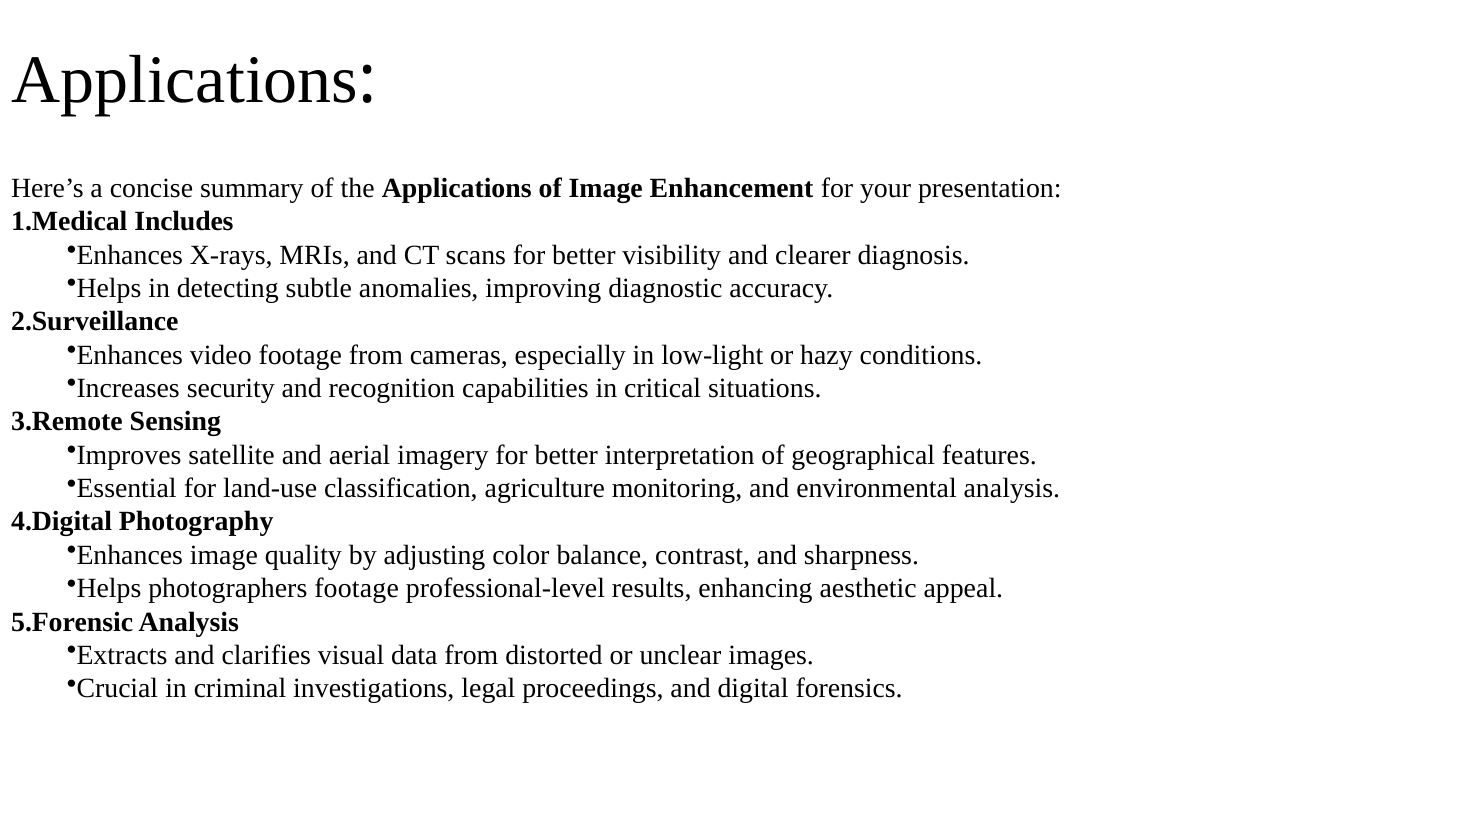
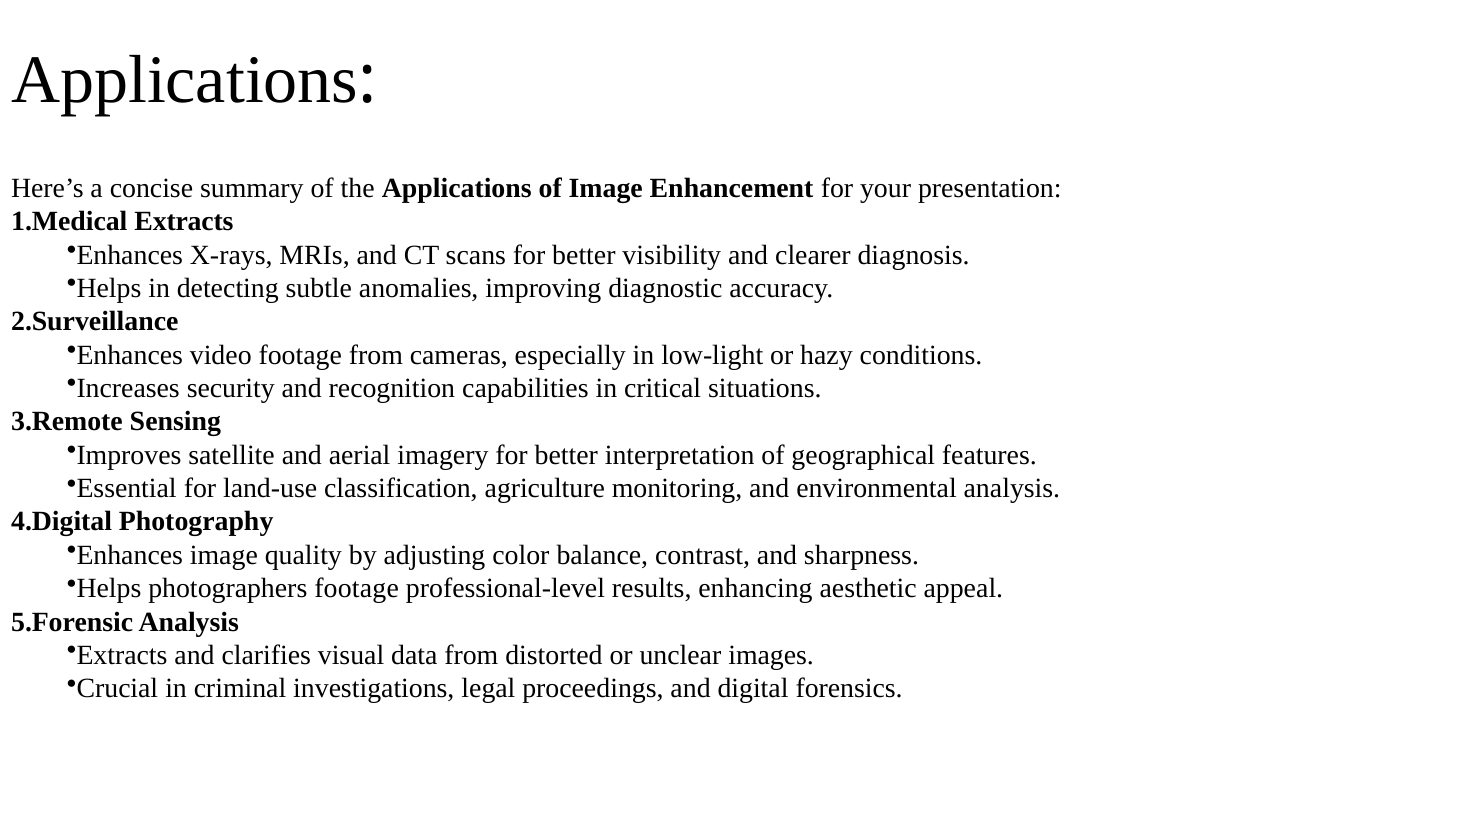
Includes at (184, 222): Includes -> Extracts
